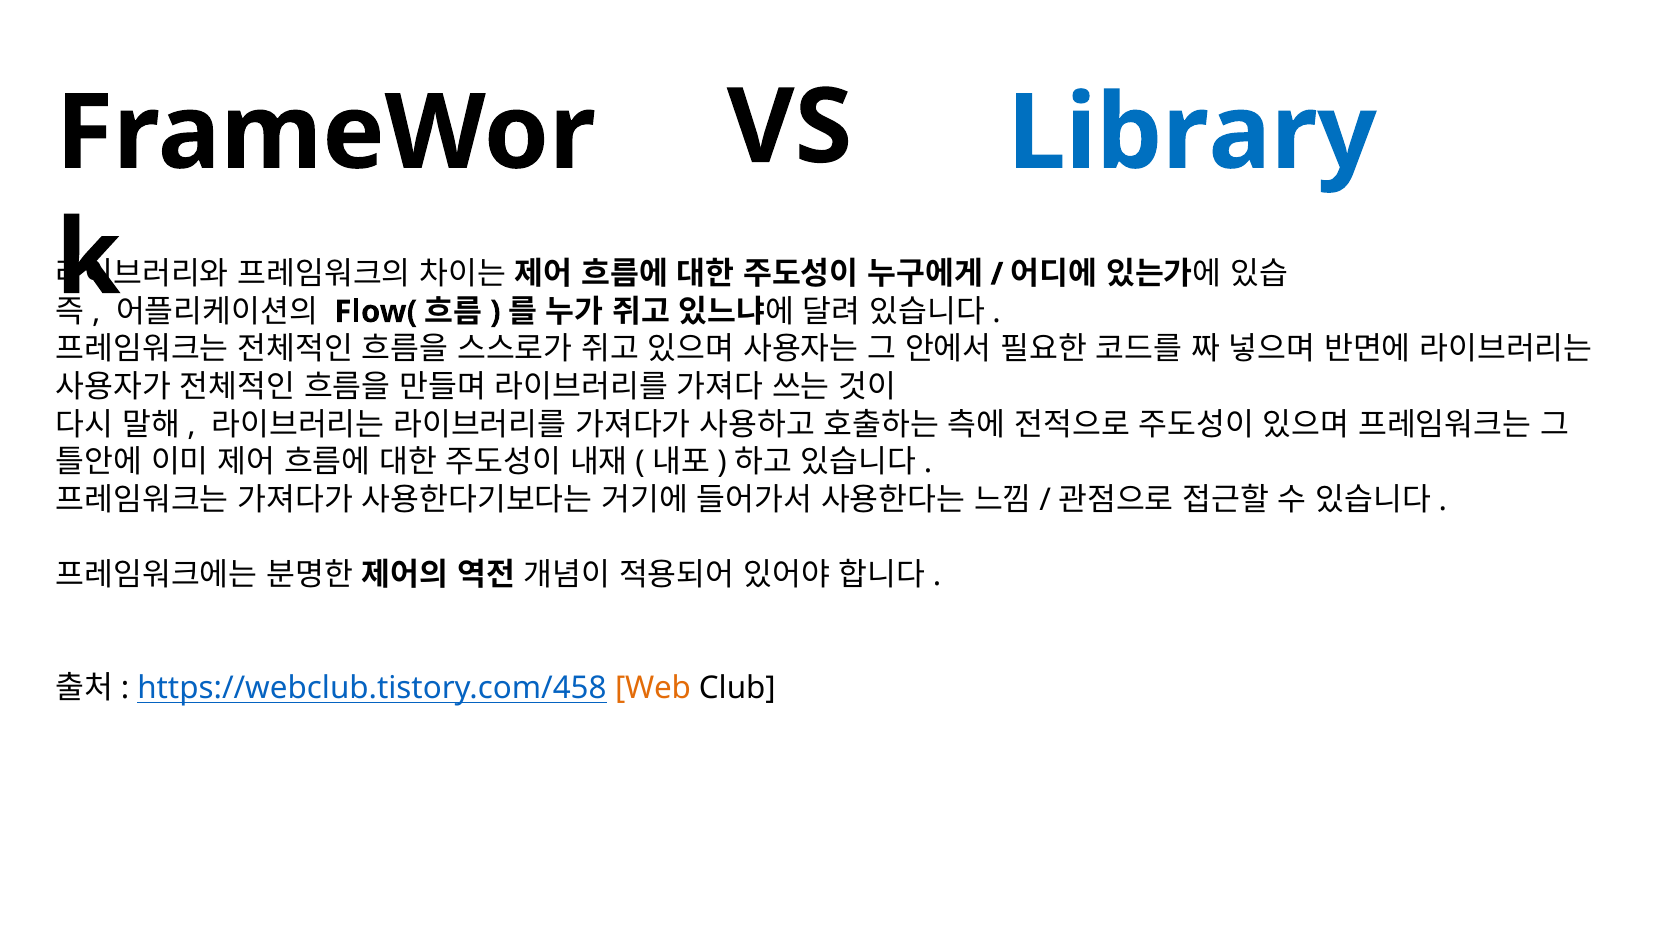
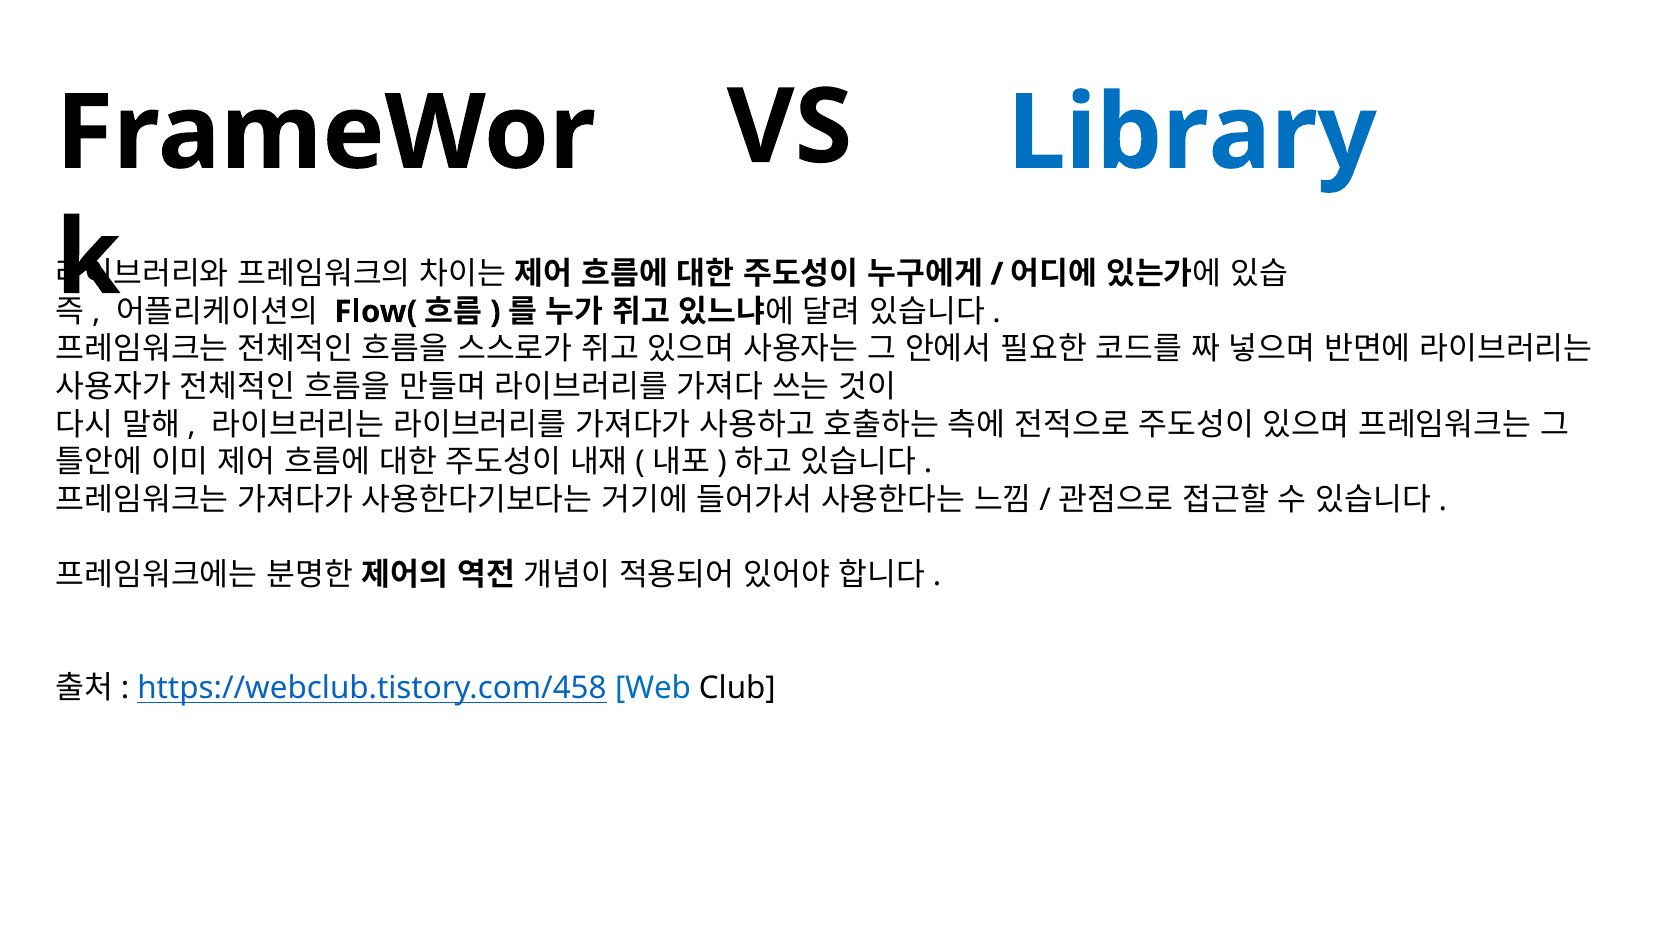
Web colour: orange -> blue
